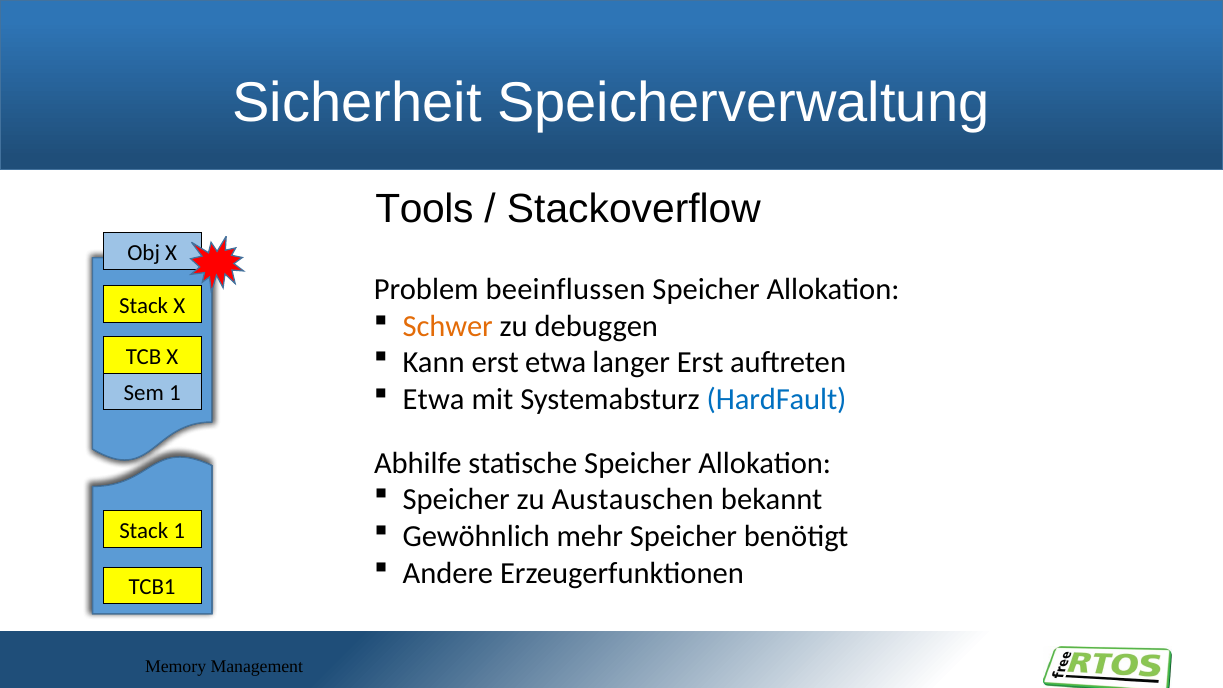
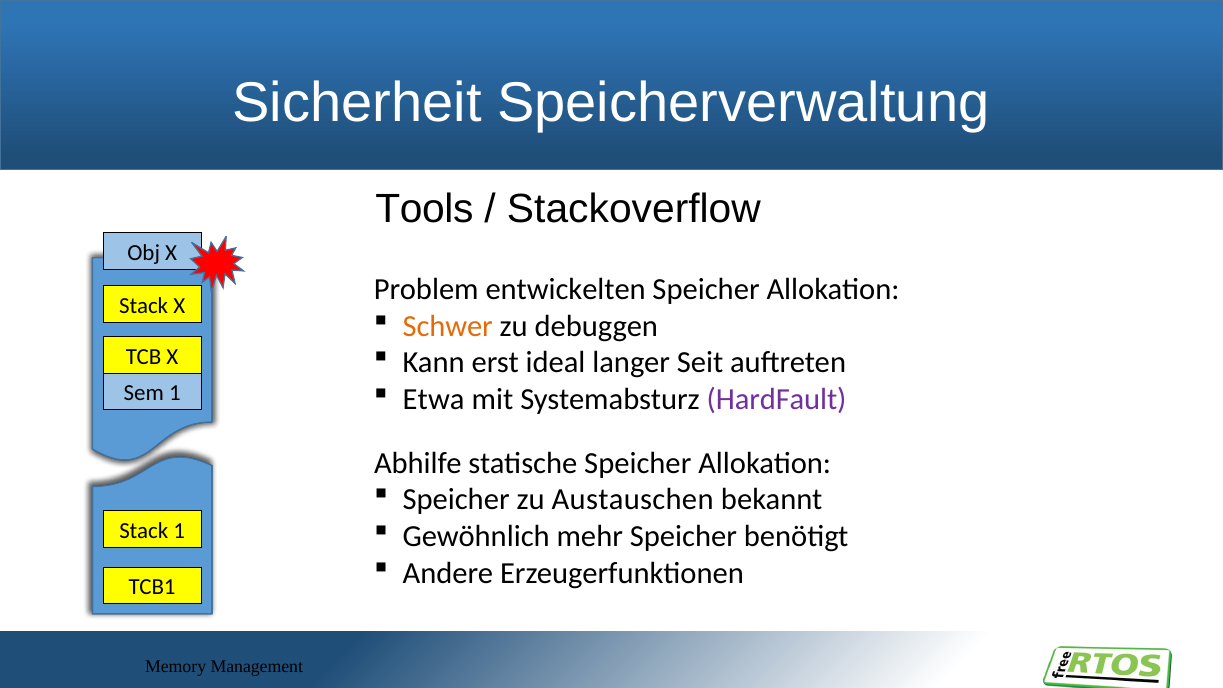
beeinflussen: beeinflussen -> entwickelten
erst etwa: etwa -> ideal
langer Erst: Erst -> Seit
HardFault colour: blue -> purple
